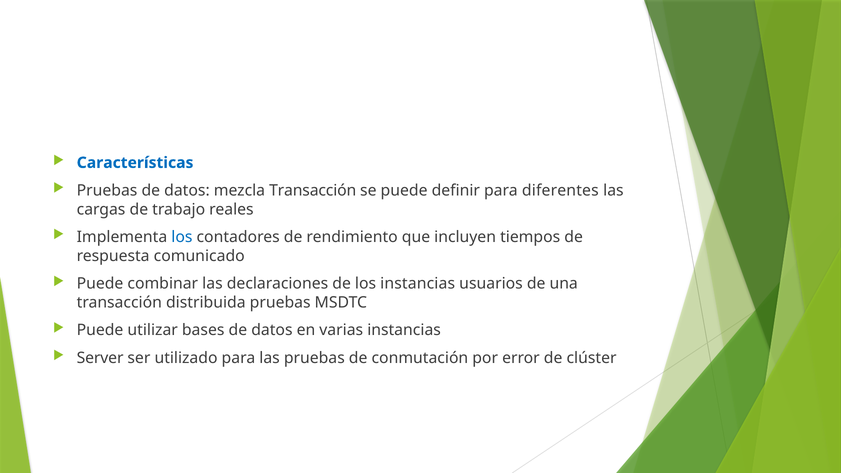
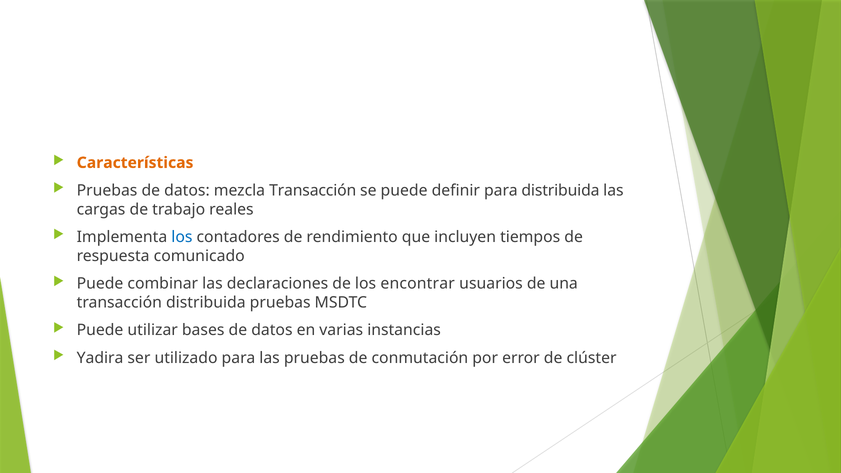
Características colour: blue -> orange
para diferentes: diferentes -> distribuida
los instancias: instancias -> encontrar
Server: Server -> Yadira
